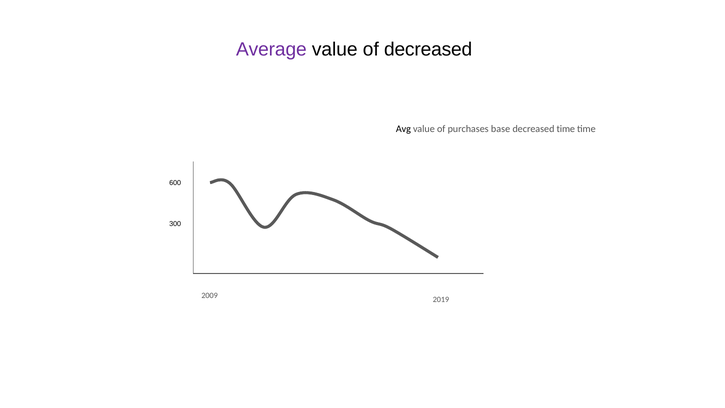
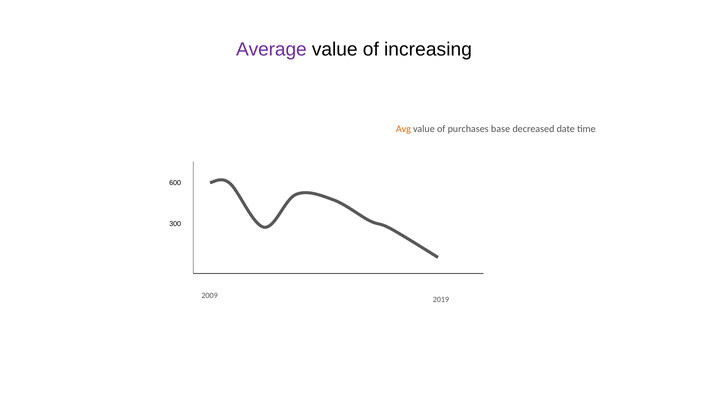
of decreased: decreased -> increasing
Avg colour: black -> orange
decreased time: time -> date
